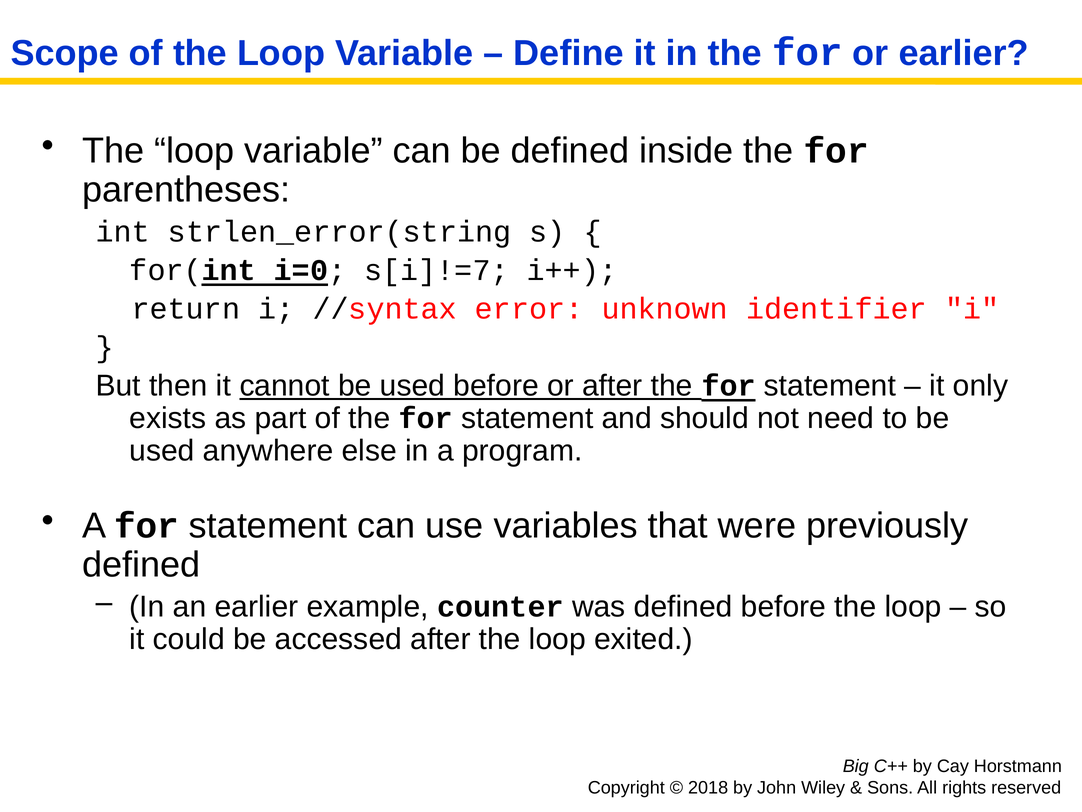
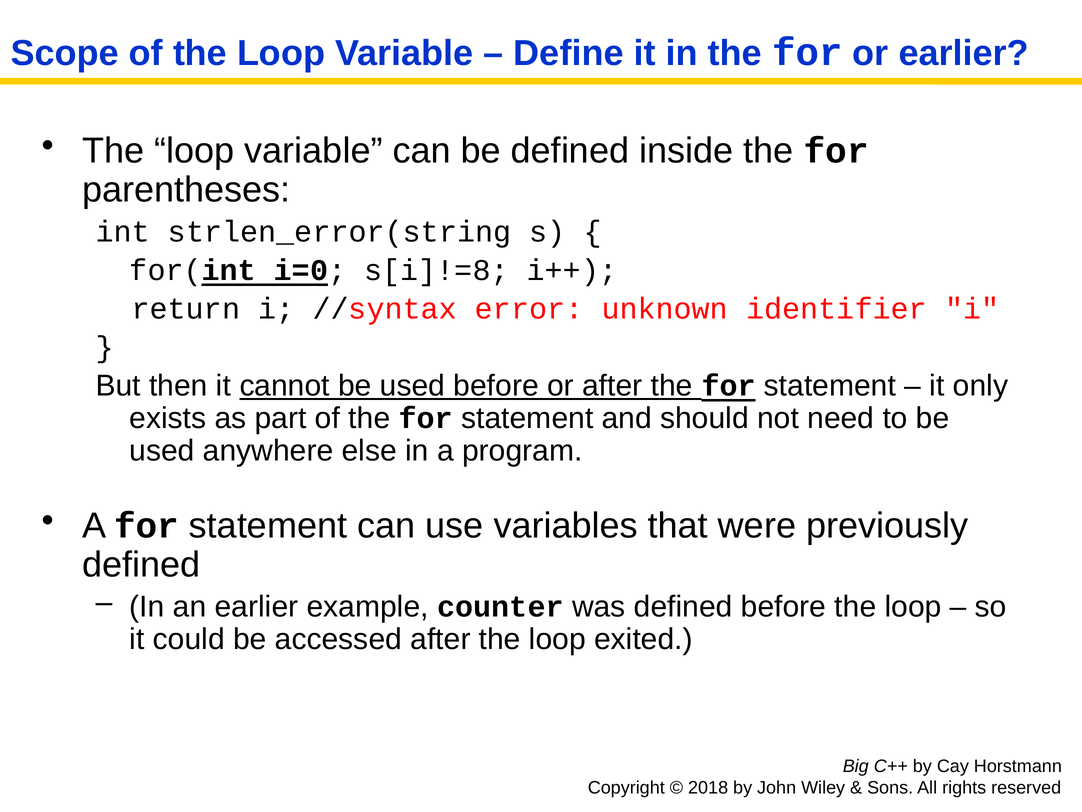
s[i]!=7: s[i]!=7 -> s[i]!=8
